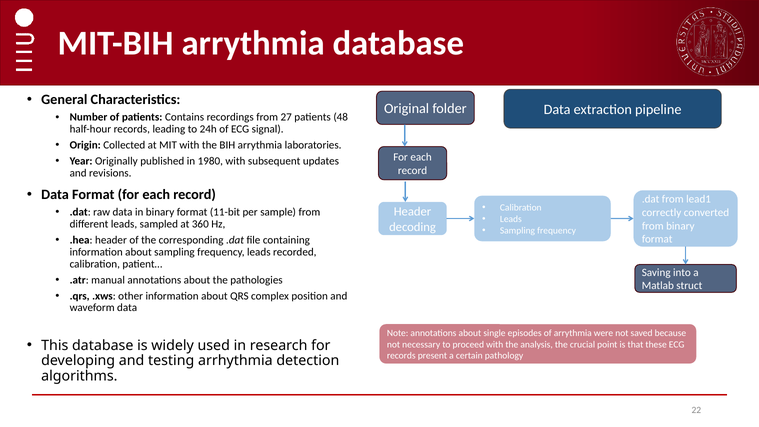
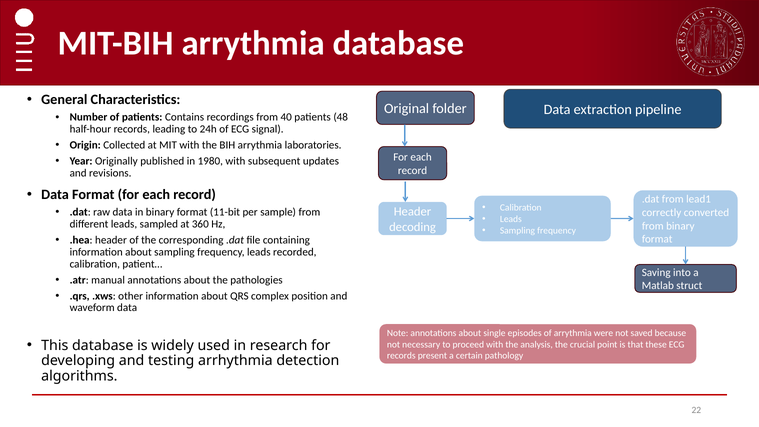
27: 27 -> 40
